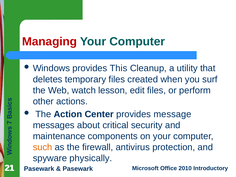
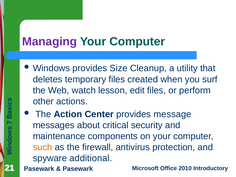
Managing colour: red -> purple
This: This -> Size
physically: physically -> additional
